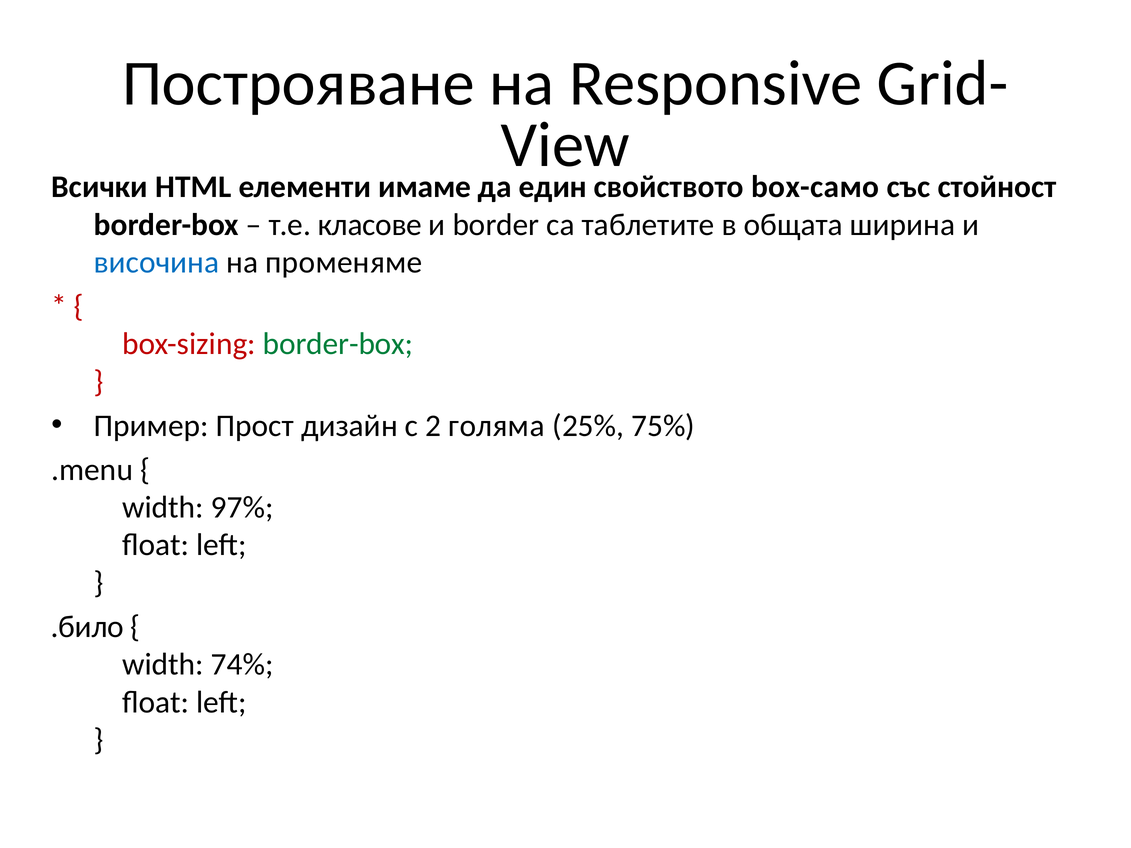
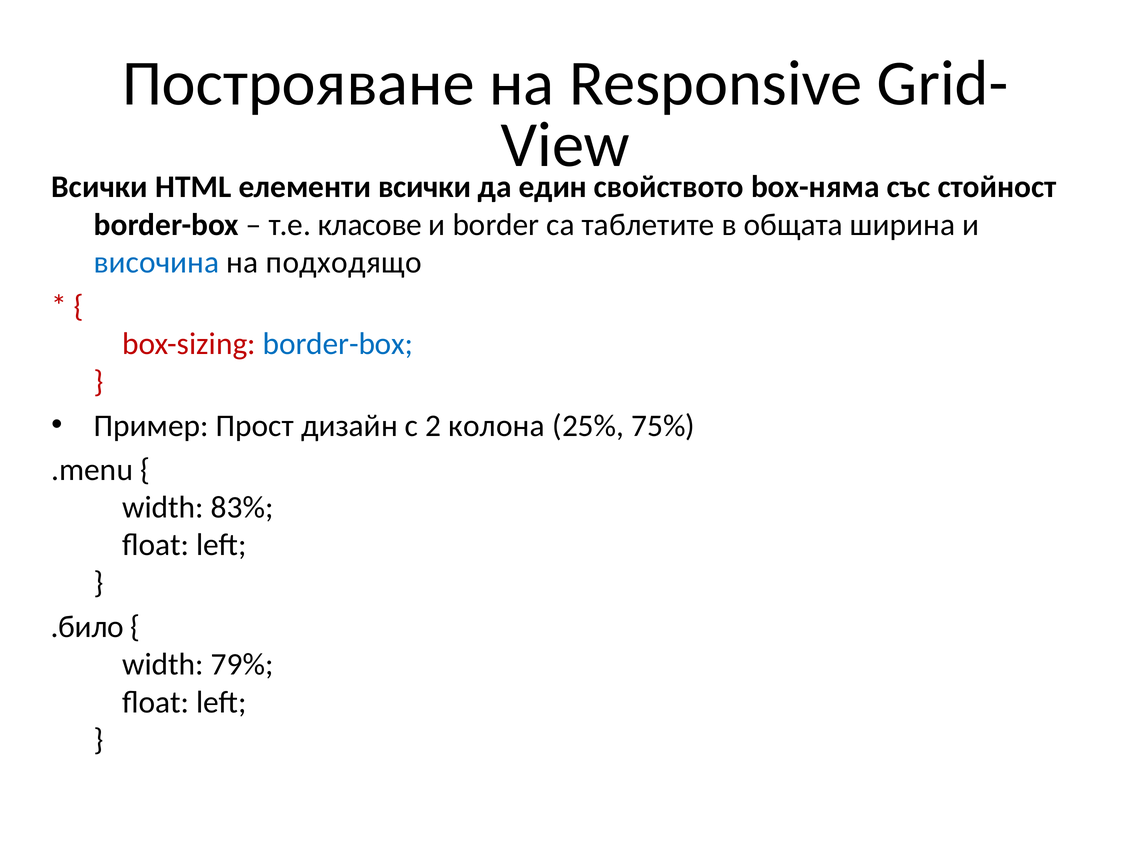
елементи имаме: имаме -> всички
box-само: box-само -> box-няма
променяме: променяме -> подходящо
border-box at (338, 344) colour: green -> blue
голяма: голяма -> колона
97%: 97% -> 83%
74%: 74% -> 79%
